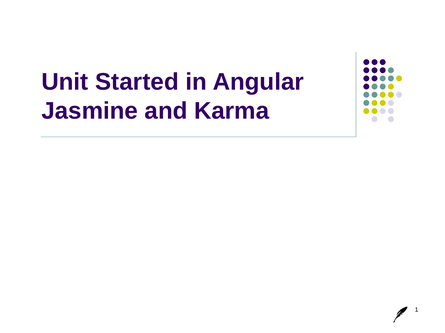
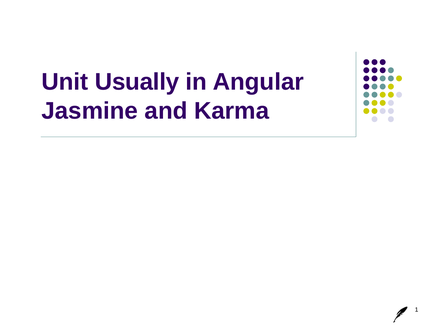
Started: Started -> Usually
